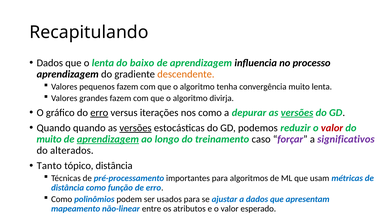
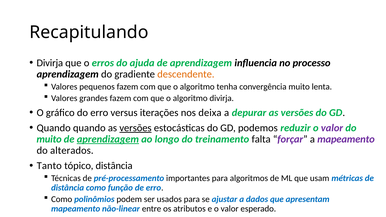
Dados at (50, 63): Dados -> Divirja
o lenta: lenta -> erros
baixo: baixo -> ajuda
erro at (99, 113) underline: present -> none
nos como: como -> deixa
versões at (297, 113) underline: present -> none
valor at (332, 128) colour: red -> purple
caso: caso -> falta
a significativos: significativos -> mapeamento
